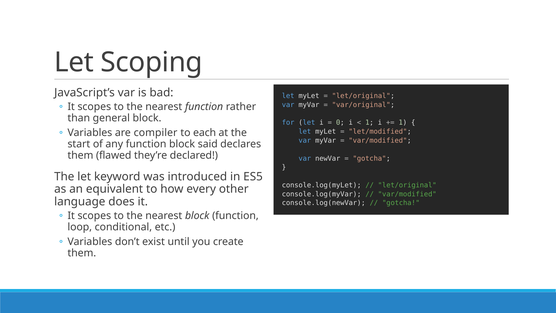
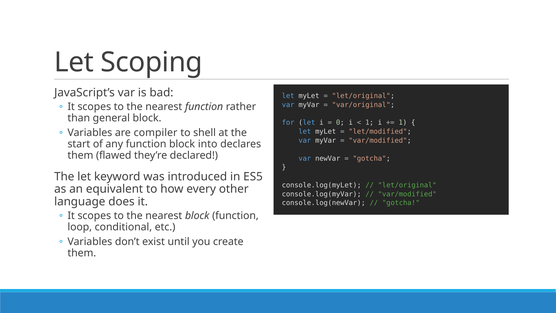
each: each -> shell
said: said -> into
